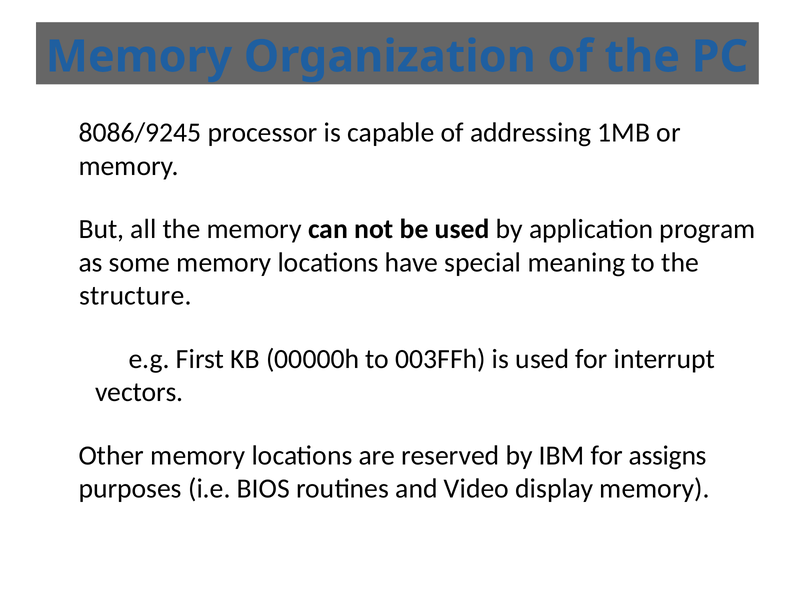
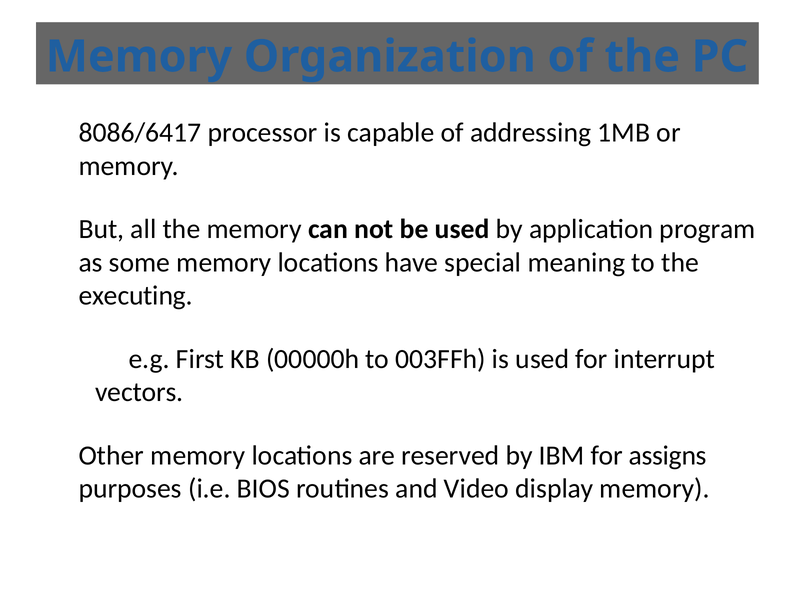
8086/9245: 8086/9245 -> 8086/6417
structure: structure -> executing
